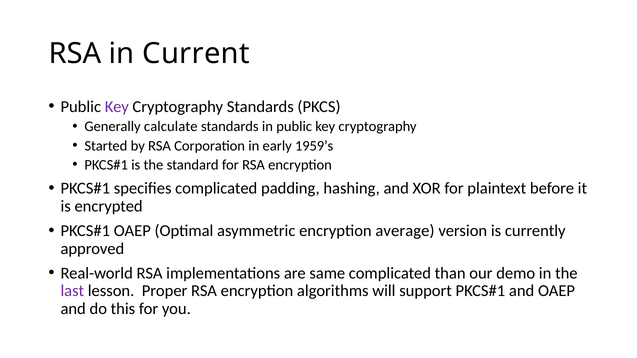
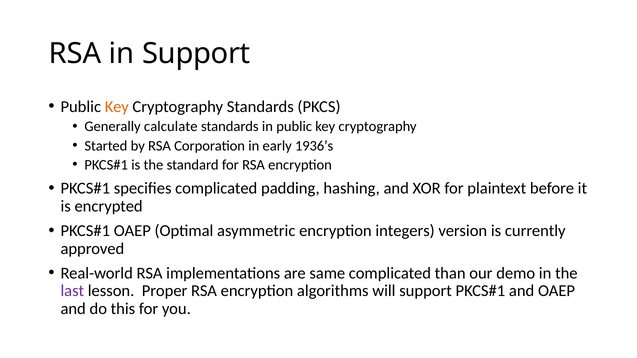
in Current: Current -> Support
Key at (117, 107) colour: purple -> orange
1959’s: 1959’s -> 1936’s
average: average -> integers
